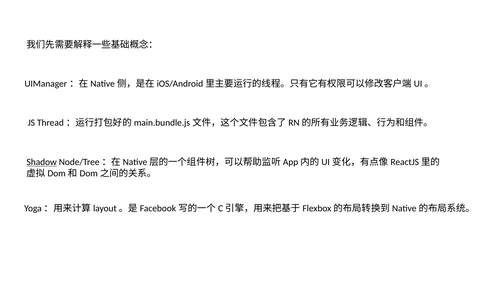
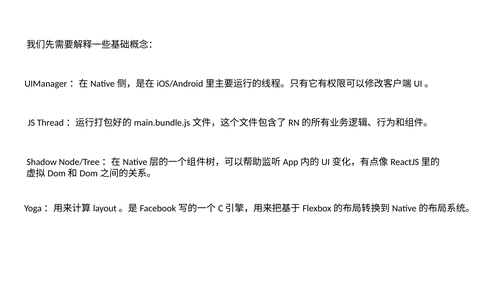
Shadow underline: present -> none
